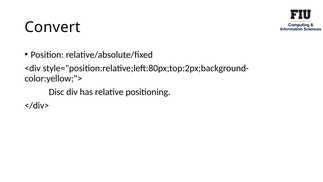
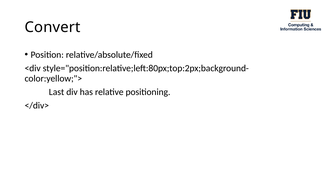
Disc: Disc -> Last
